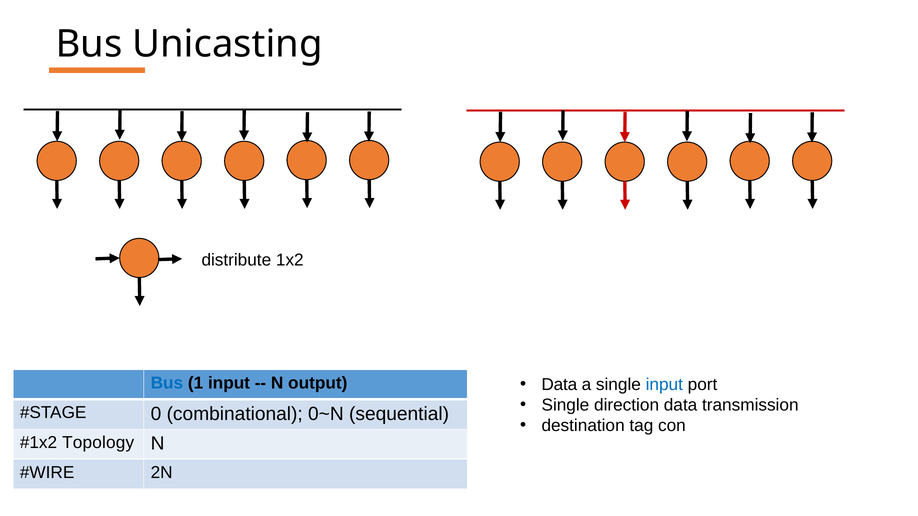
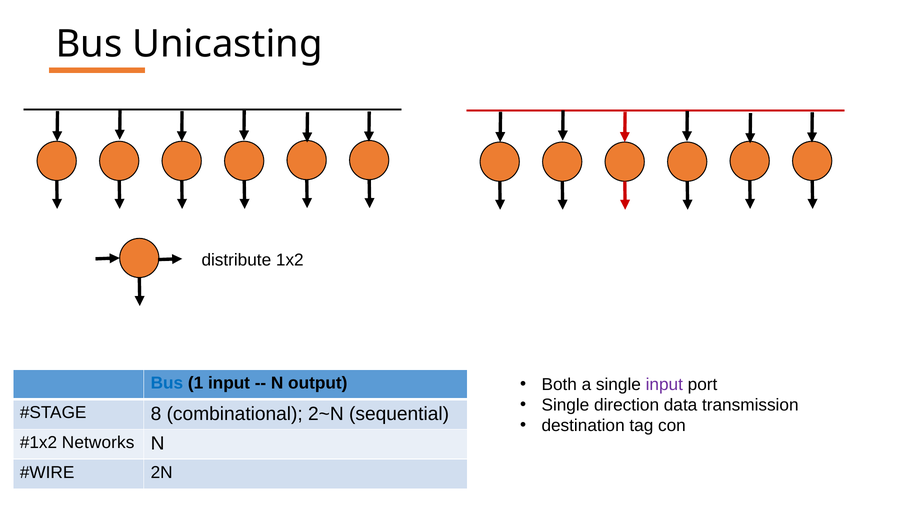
Data at (559, 385): Data -> Both
input at (664, 385) colour: blue -> purple
0: 0 -> 8
0~N: 0~N -> 2~N
Topology: Topology -> Networks
